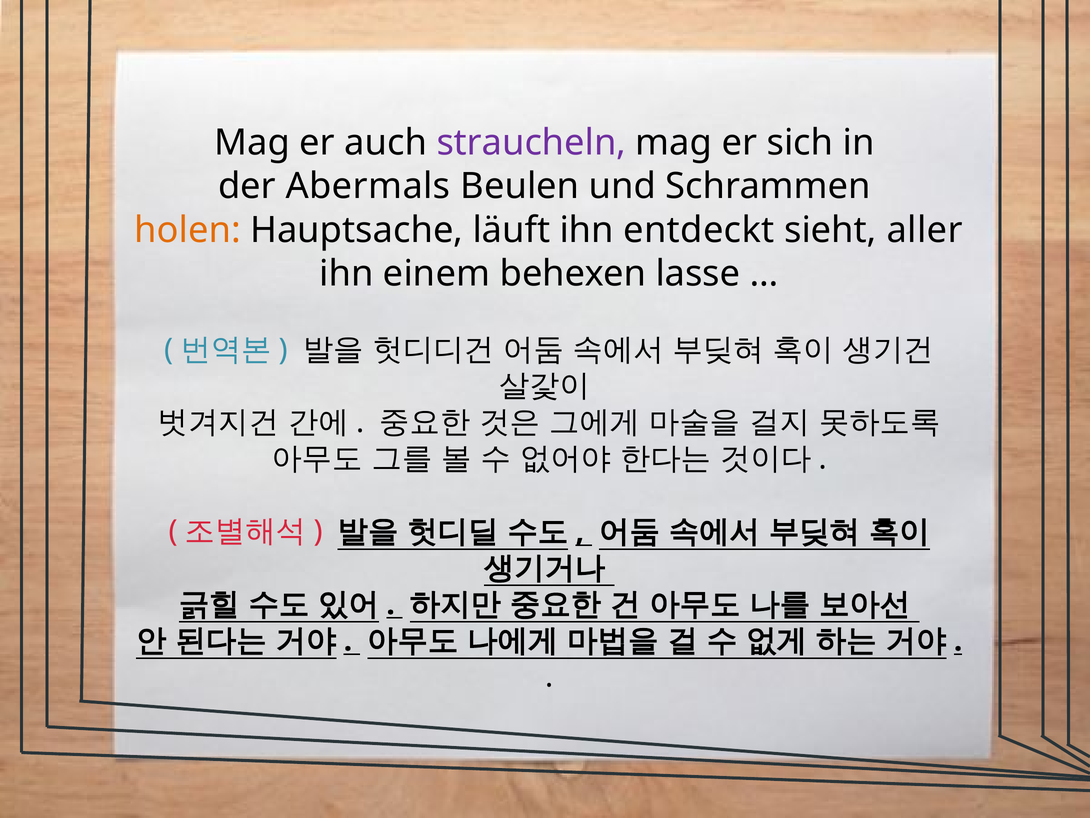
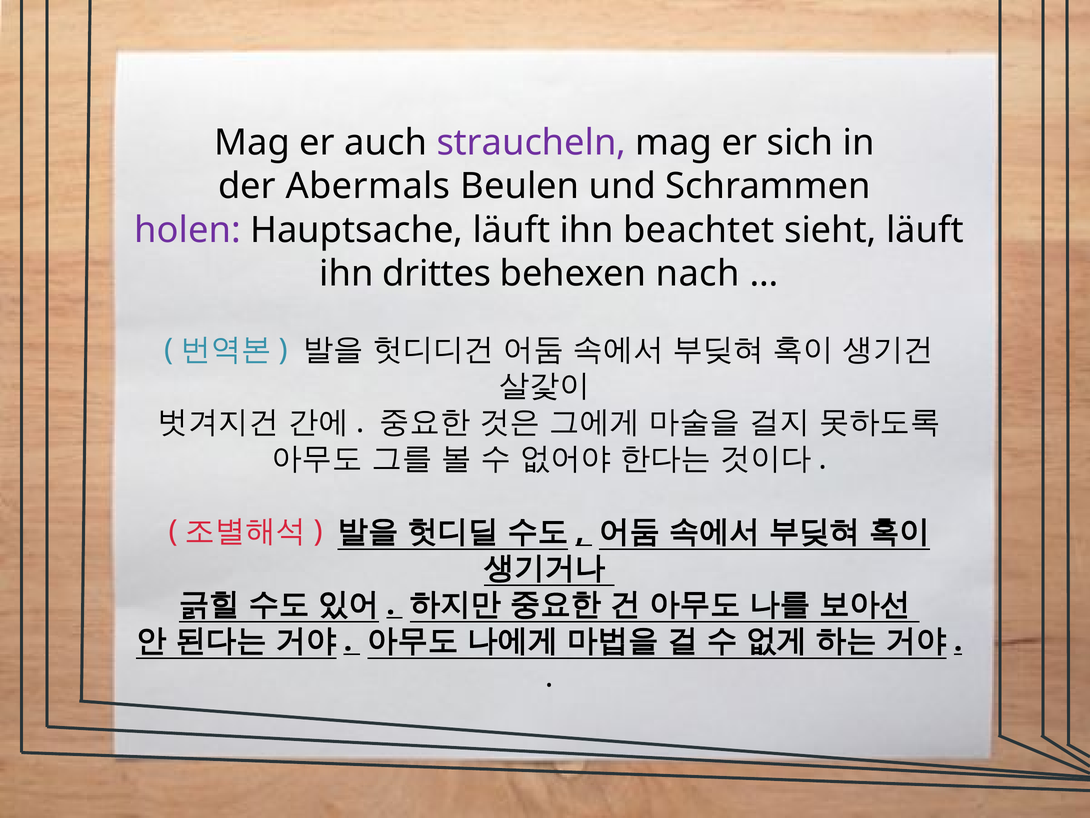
holen colour: orange -> purple
entdeckt: entdeckt -> beachtet
sieht aller: aller -> läuft
einem: einem -> drittes
lasse: lasse -> nach
